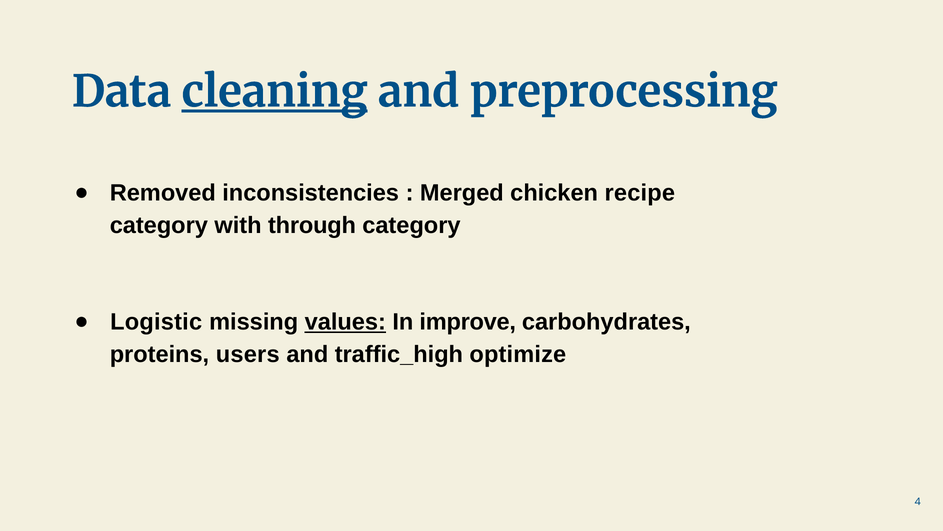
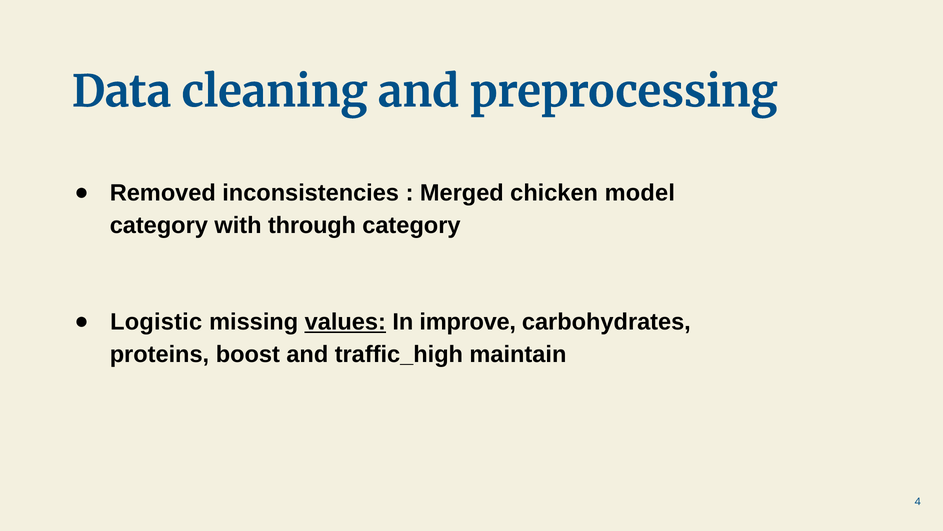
cleaning underline: present -> none
recipe: recipe -> model
users: users -> boost
optimize: optimize -> maintain
